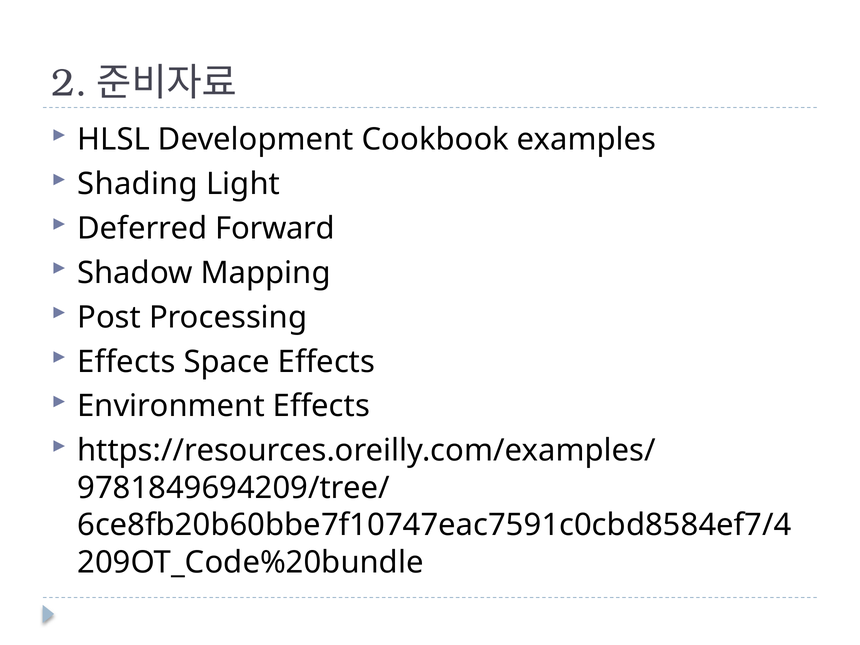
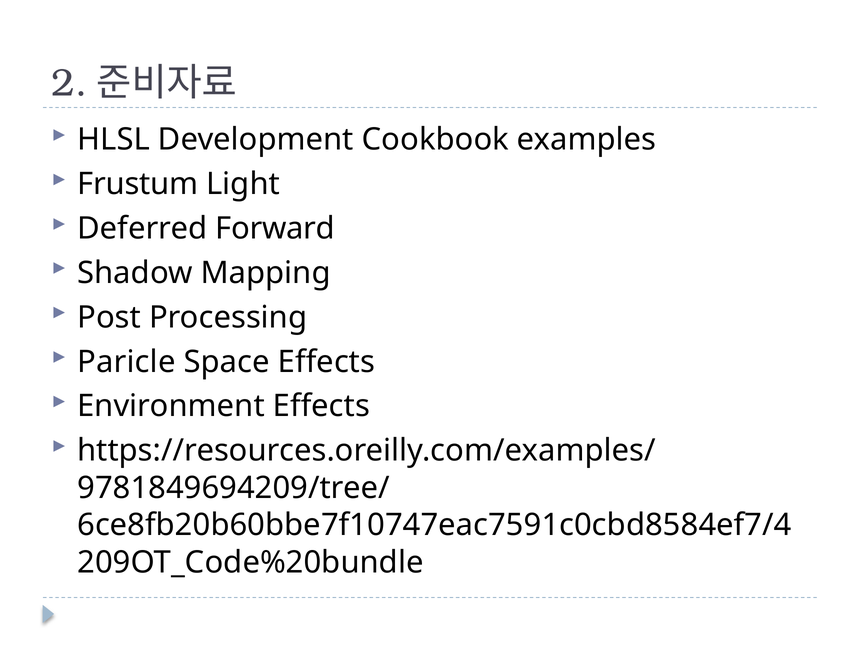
Shading: Shading -> Frustum
Effects at (126, 362): Effects -> Paricle
